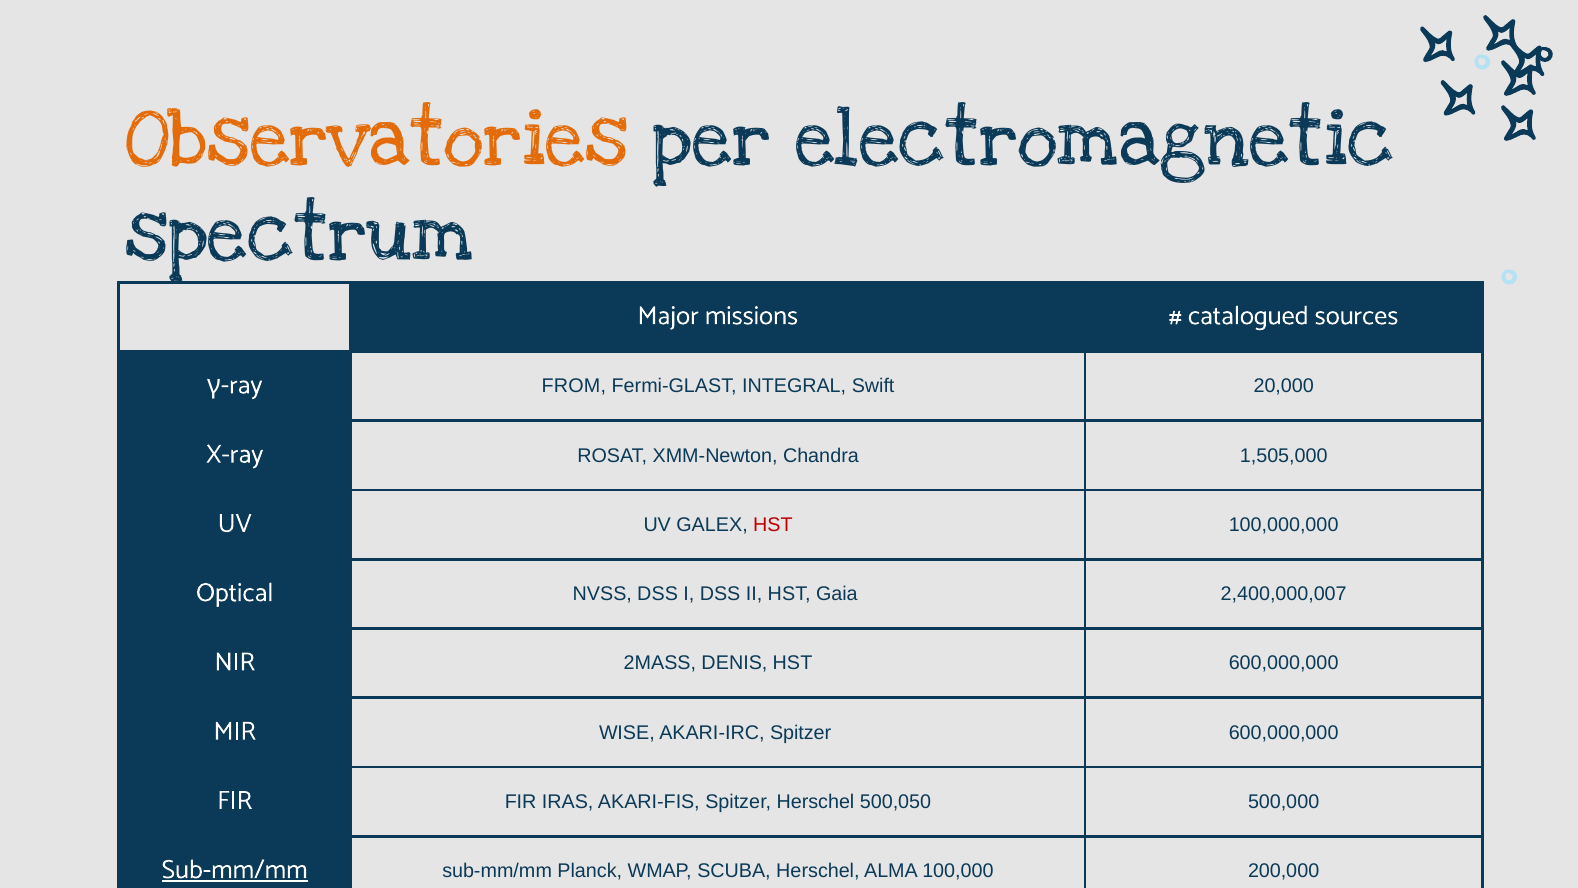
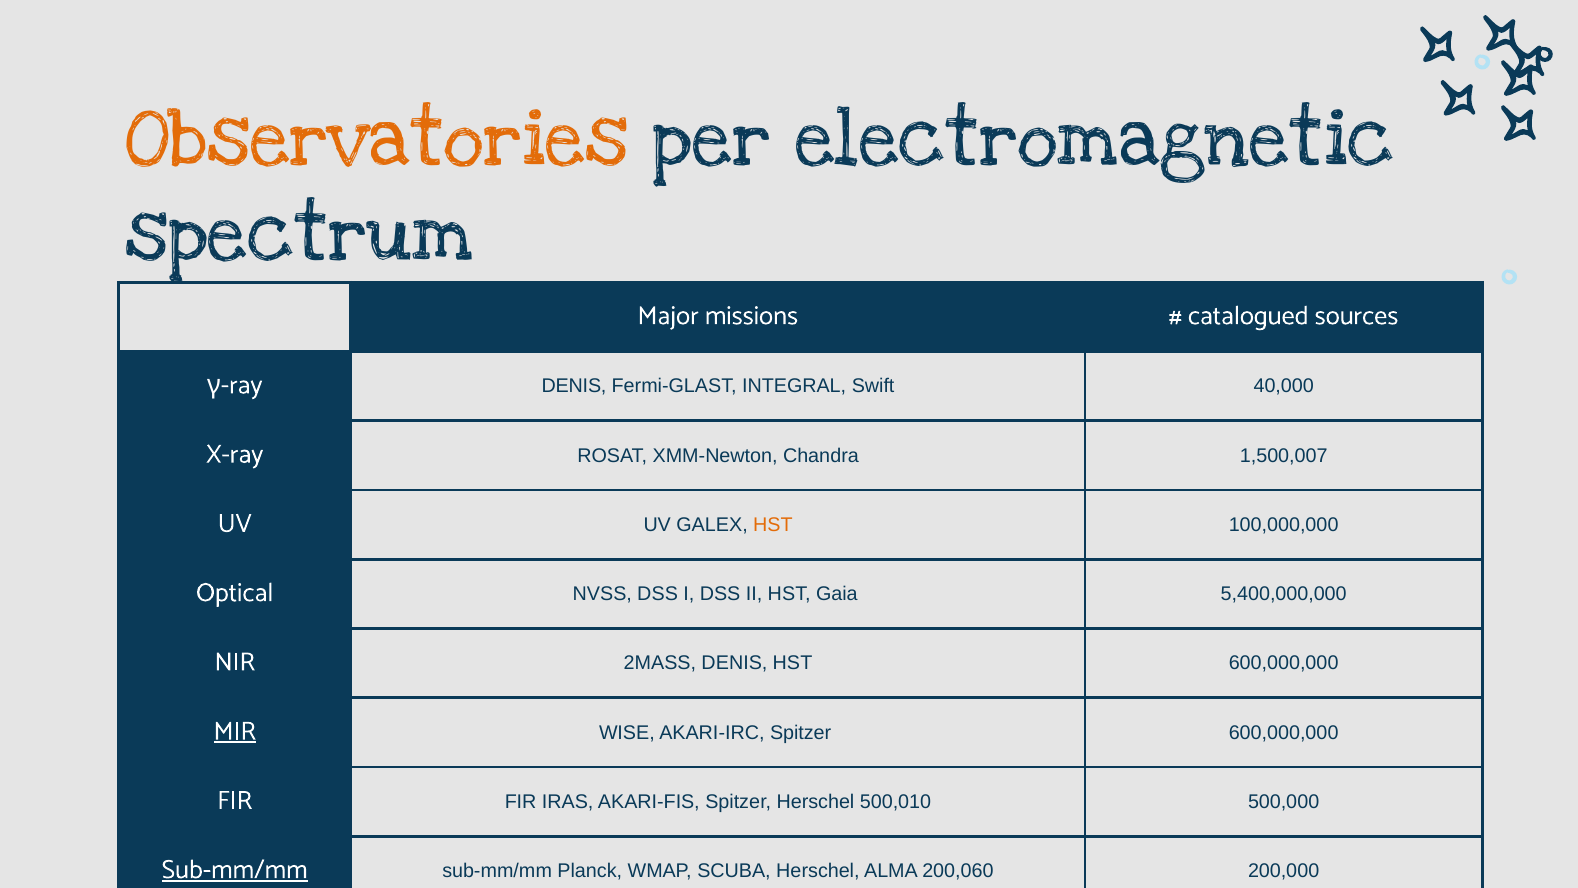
FROM at (574, 386): FROM -> DENIS
20,000: 20,000 -> 40,000
1,505,000: 1,505,000 -> 1,500,007
HST at (773, 525) colour: red -> orange
2,400,000,007: 2,400,000,007 -> 5,400,000,000
MIR underline: none -> present
500,050: 500,050 -> 500,010
100,000: 100,000 -> 200,060
